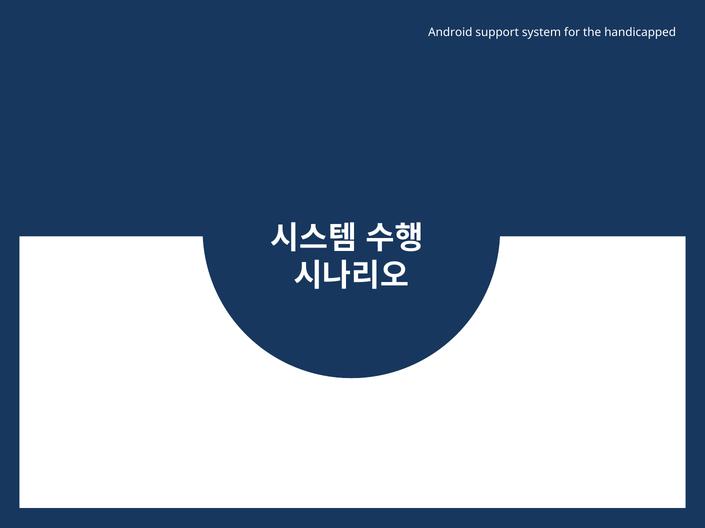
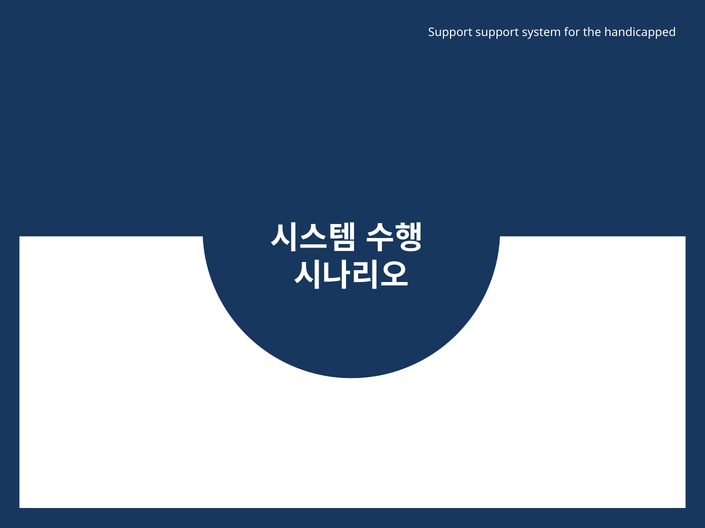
Android at (450, 32): Android -> Support
